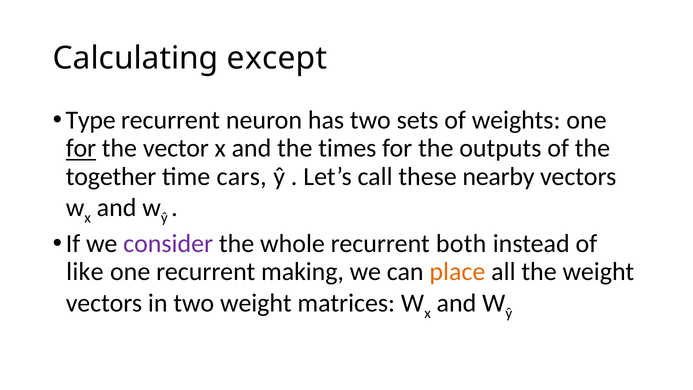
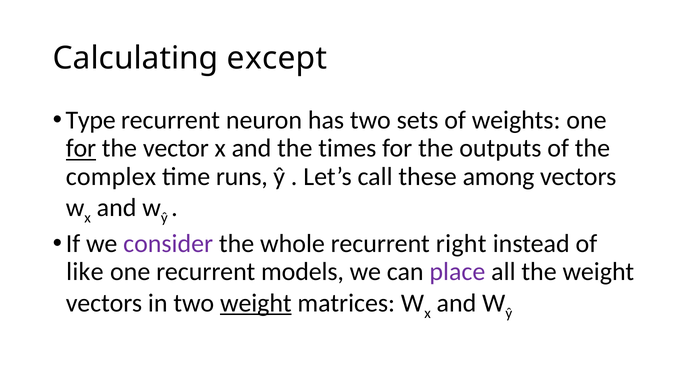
together: together -> complex
cars: cars -> runs
nearby: nearby -> among
both: both -> right
making: making -> models
place colour: orange -> purple
weight at (256, 303) underline: none -> present
